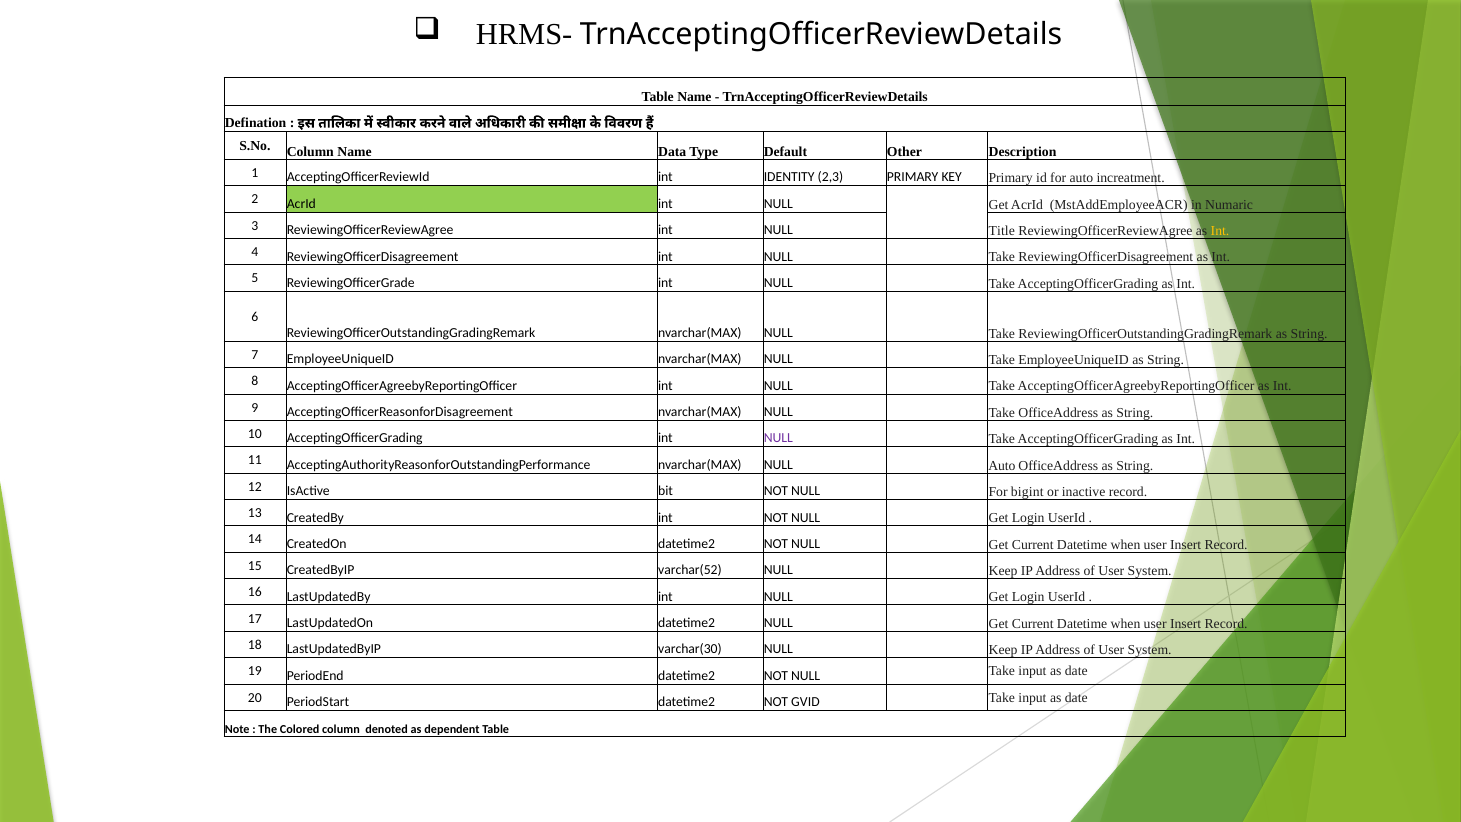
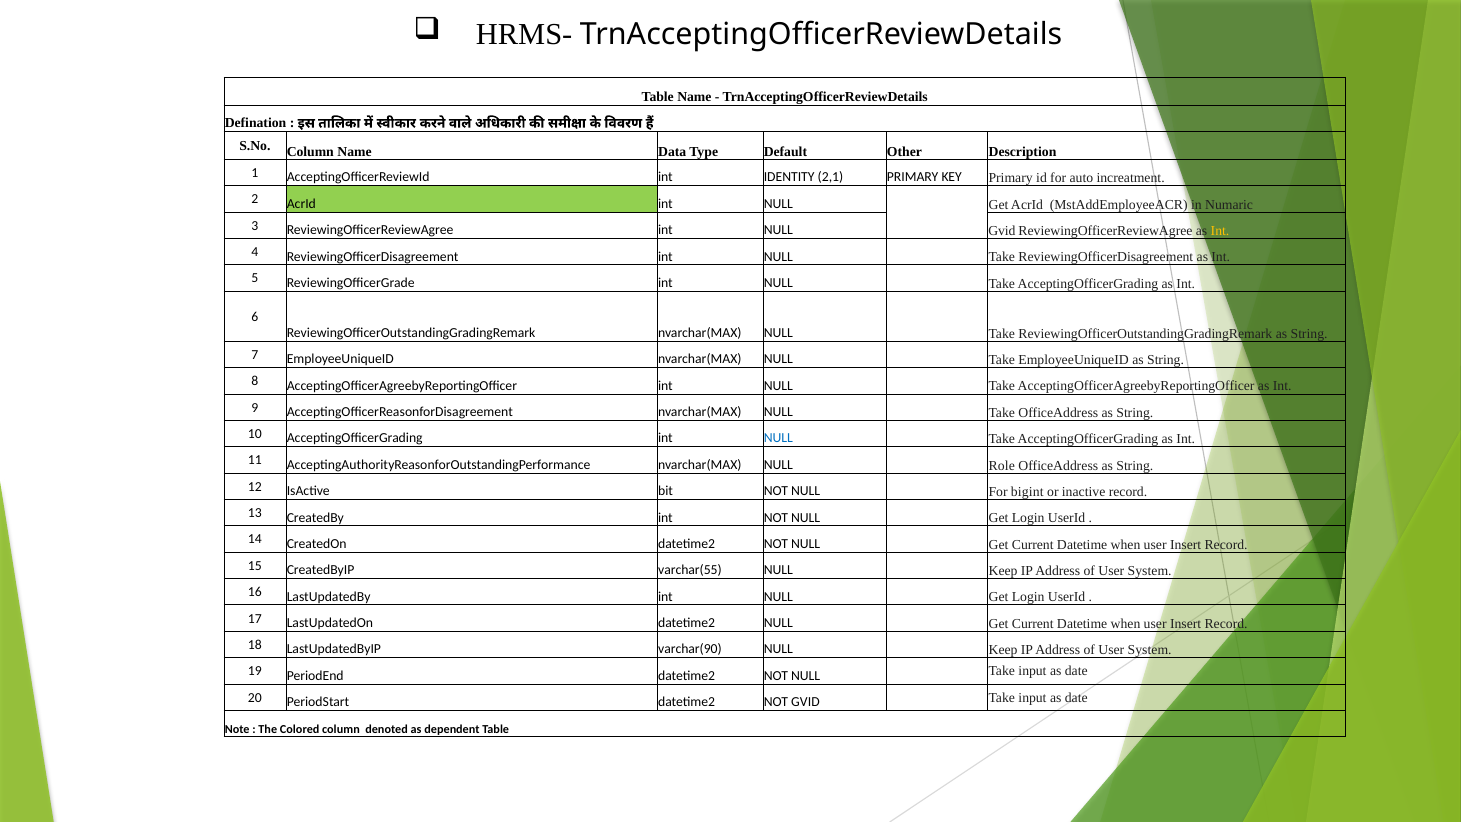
2,3: 2,3 -> 2,1
NULL Title: Title -> Gvid
NULL at (778, 438) colour: purple -> blue
NULL Auto: Auto -> Role
varchar(52: varchar(52 -> varchar(55
varchar(30: varchar(30 -> varchar(90
